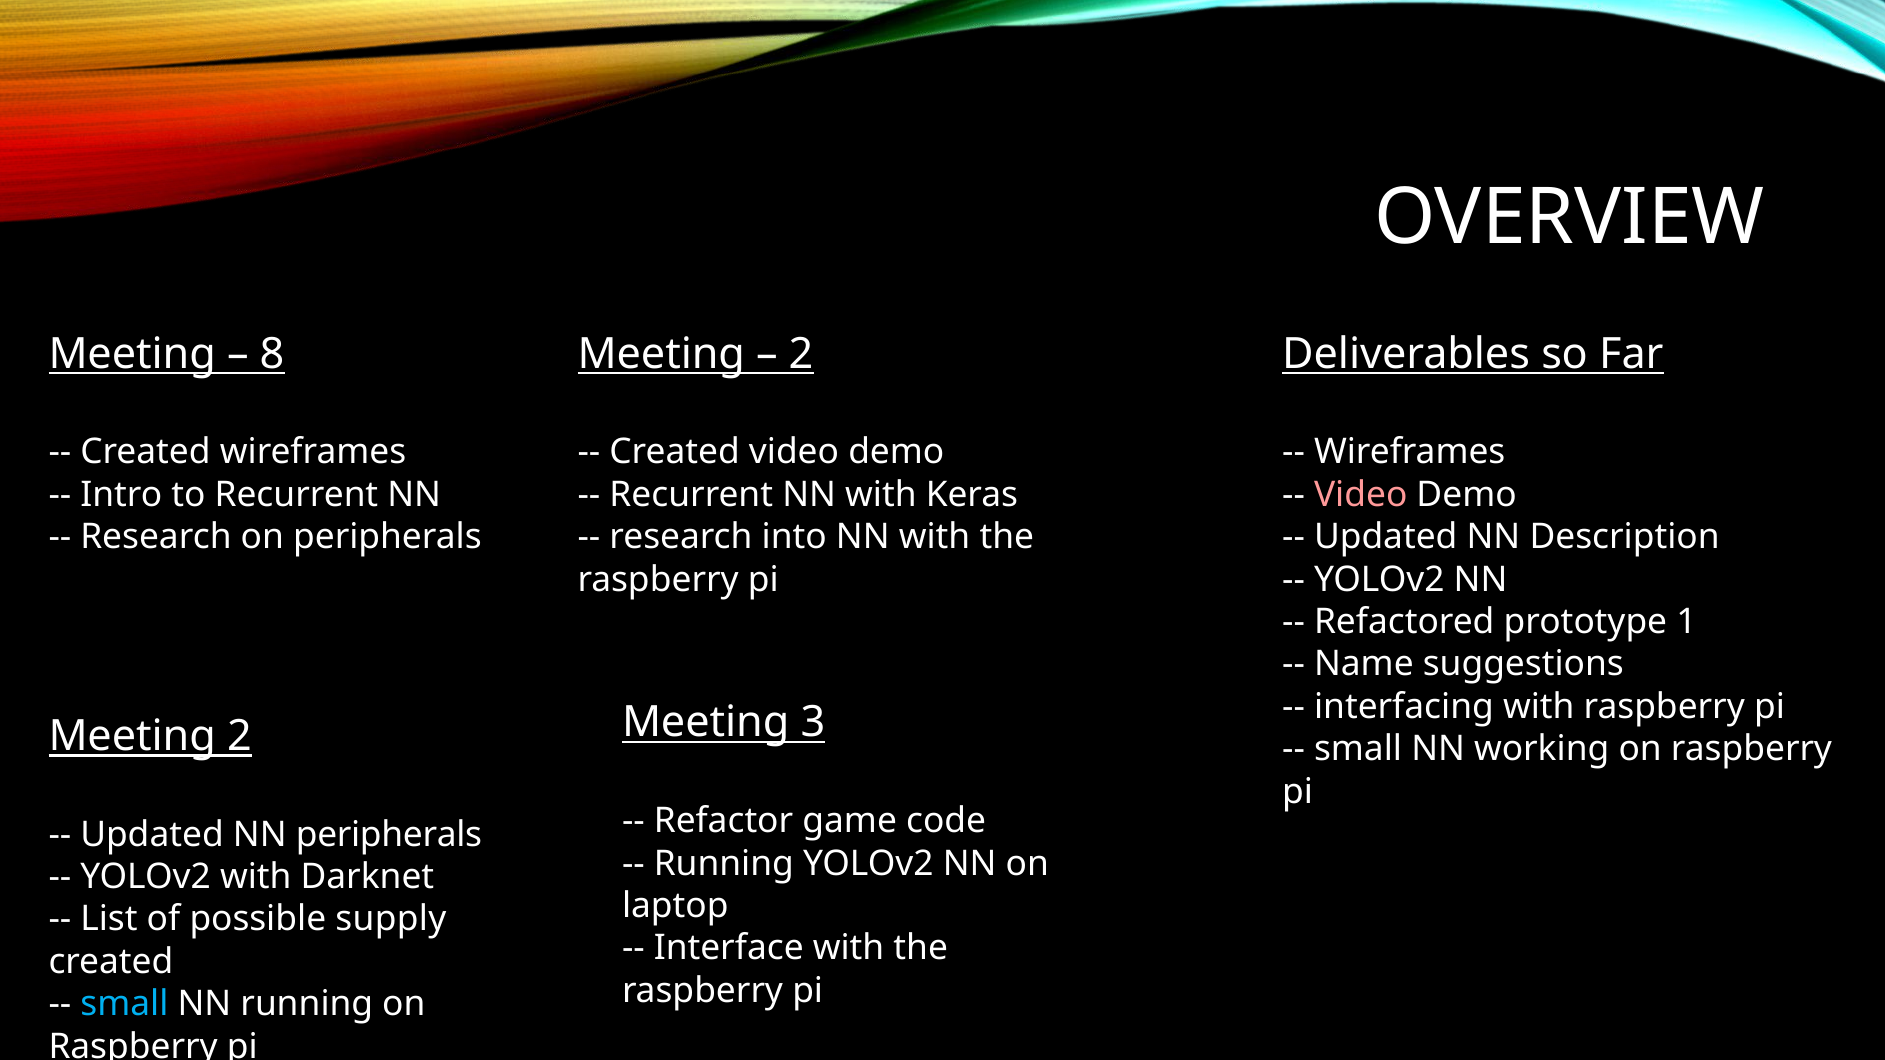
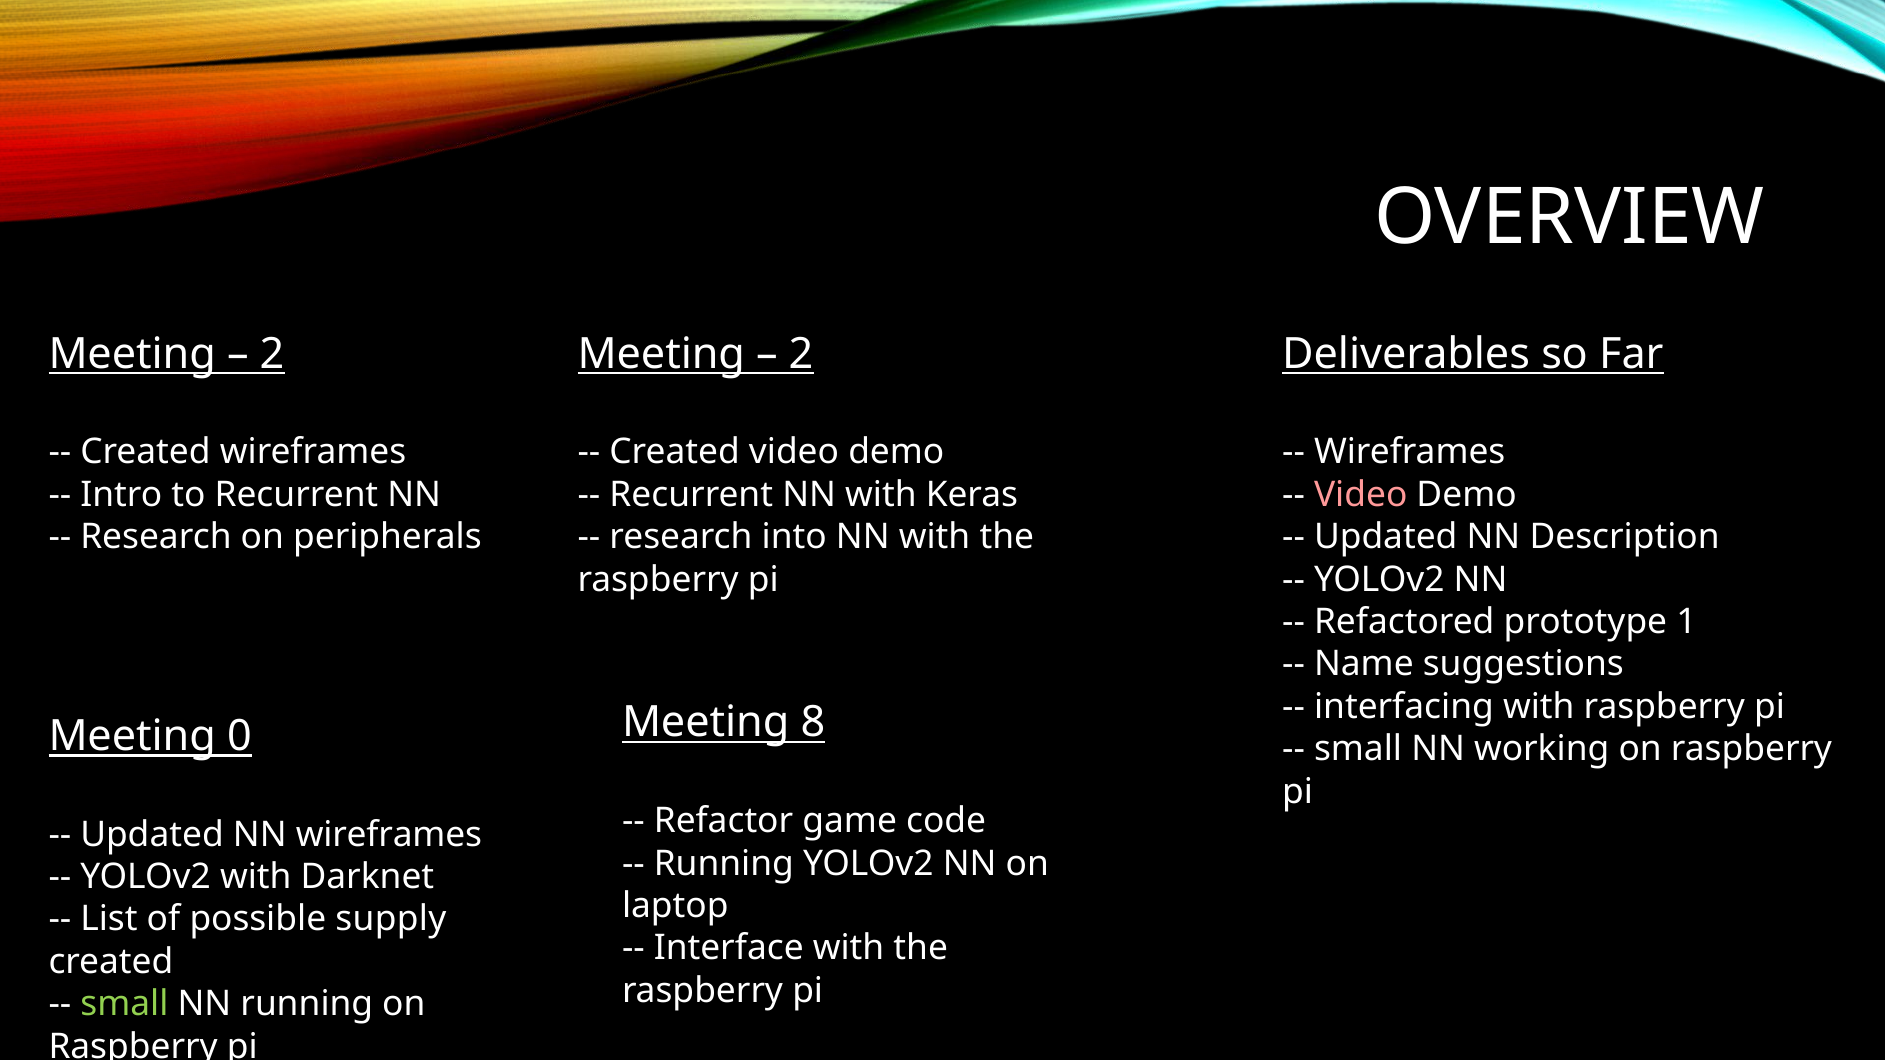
8 at (272, 354): 8 -> 2
3: 3 -> 8
Meeting 2: 2 -> 0
NN peripherals: peripherals -> wireframes
small at (124, 1004) colour: light blue -> light green
